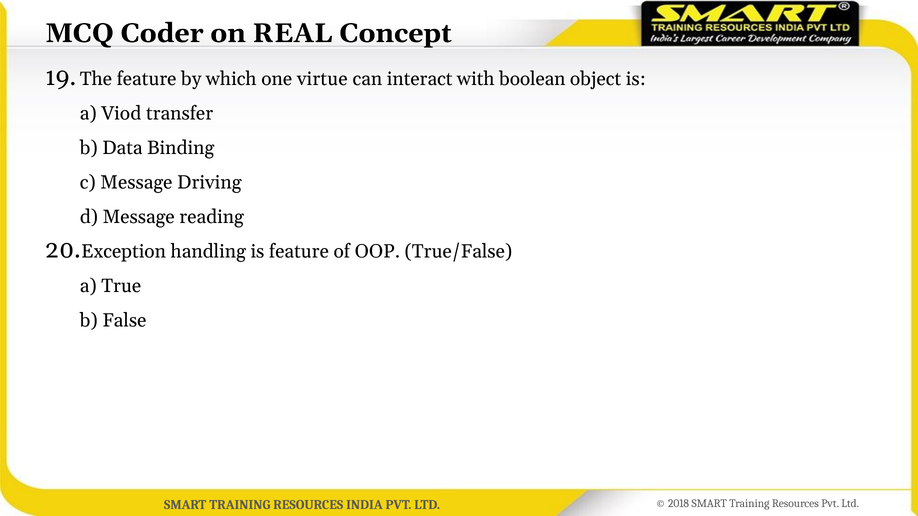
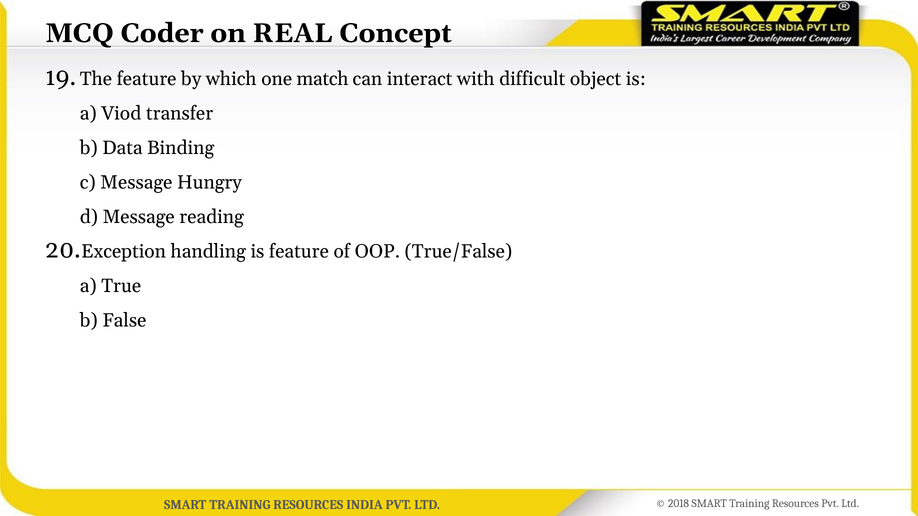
virtue: virtue -> match
boolean: boolean -> difficult
Driving: Driving -> Hungry
